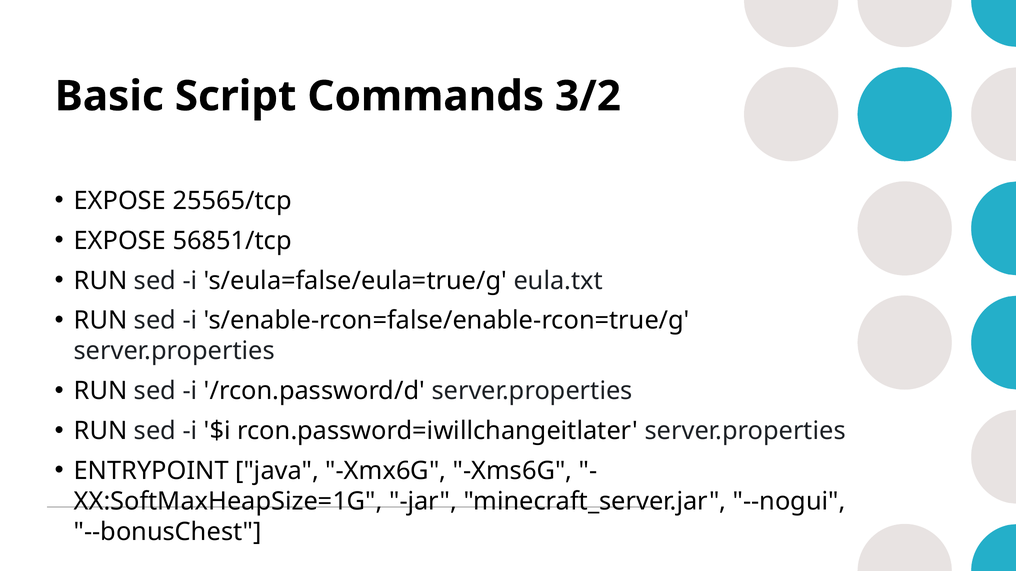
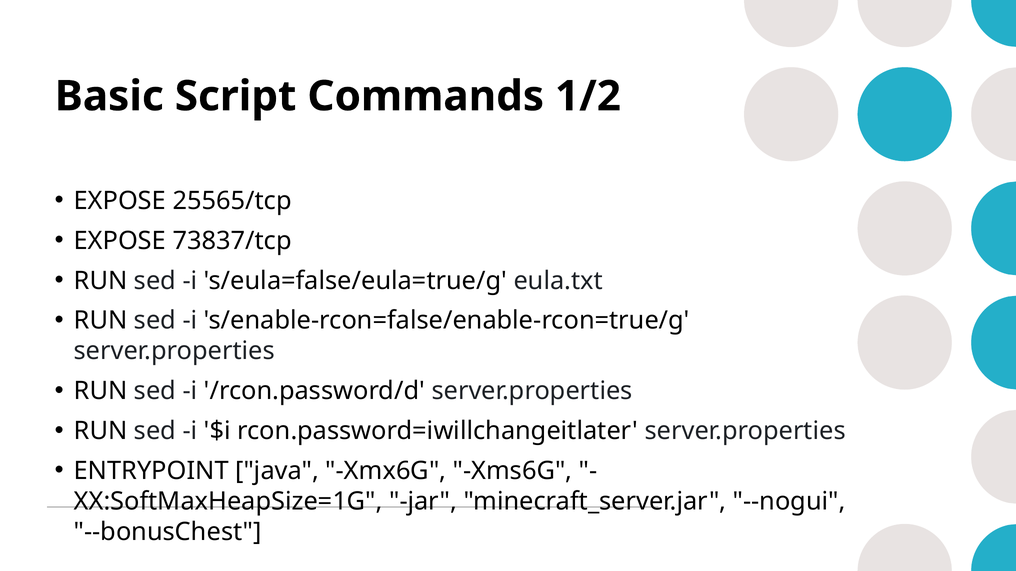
3/2: 3/2 -> 1/2
56851/tcp: 56851/tcp -> 73837/tcp
